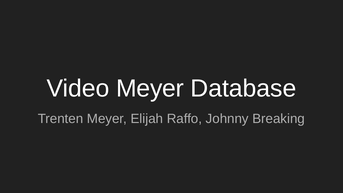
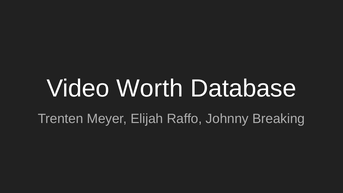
Video Meyer: Meyer -> Worth
